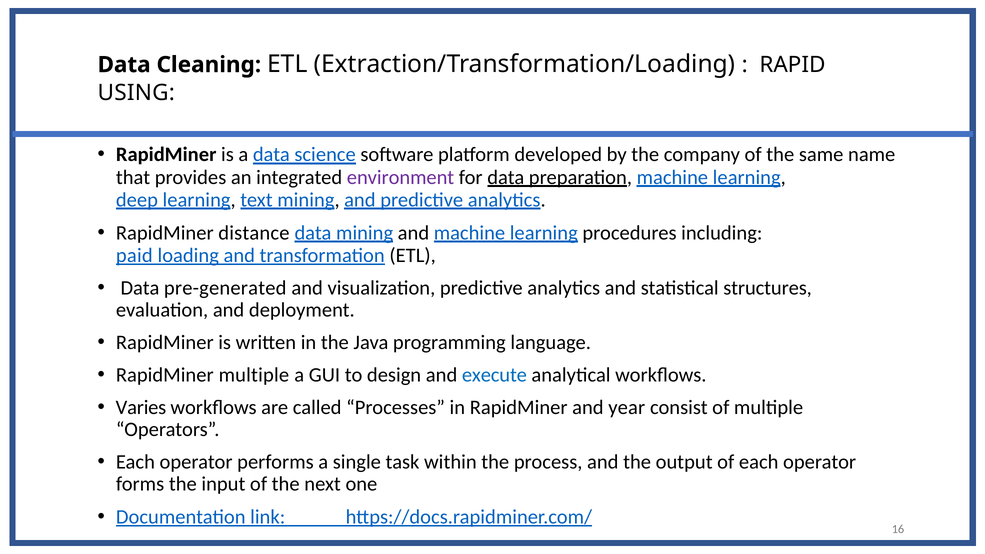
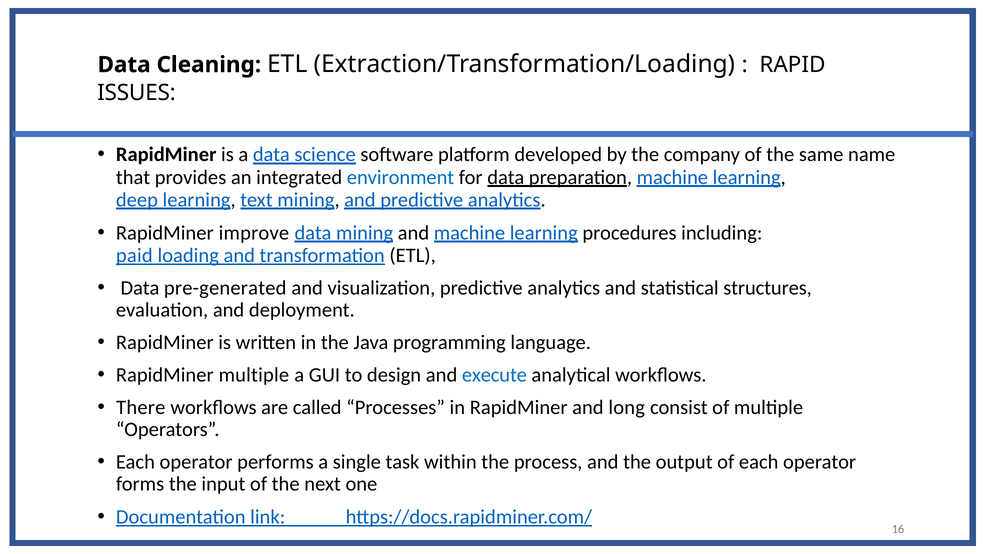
USING: USING -> ISSUES
environment colour: purple -> blue
distance: distance -> improve
Varies: Varies -> There
year: year -> long
